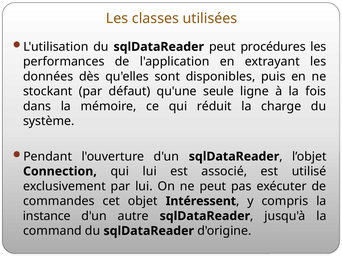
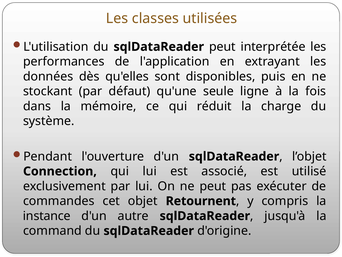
procédures: procédures -> interprétée
Intéressent: Intéressent -> Retournent
